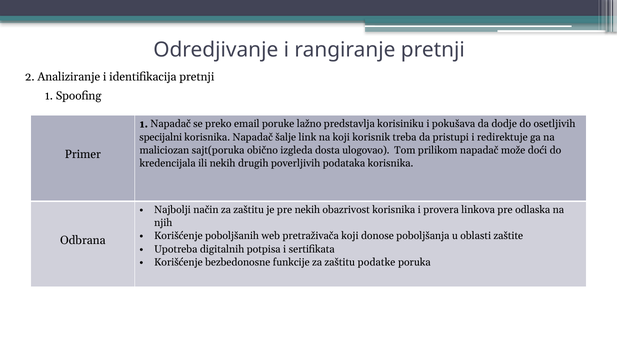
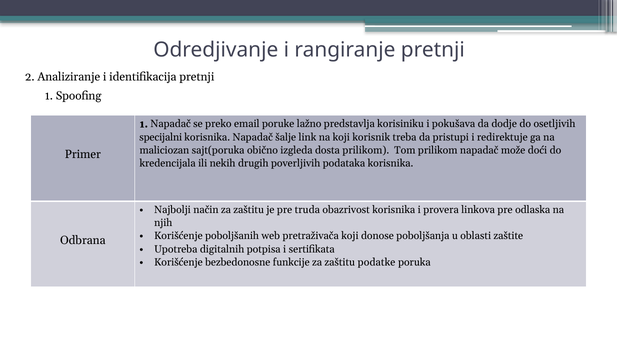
dosta ulogovao: ulogovao -> prilikom
pre nekih: nekih -> truda
